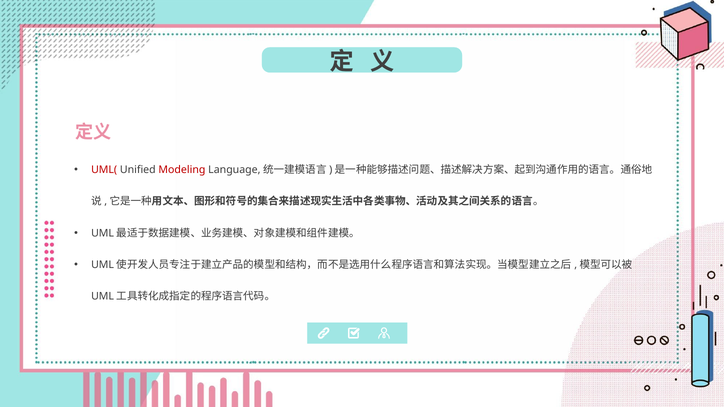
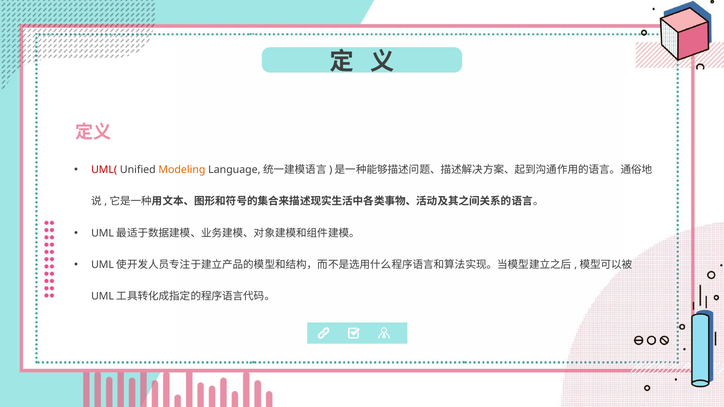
Modeling colour: red -> orange
